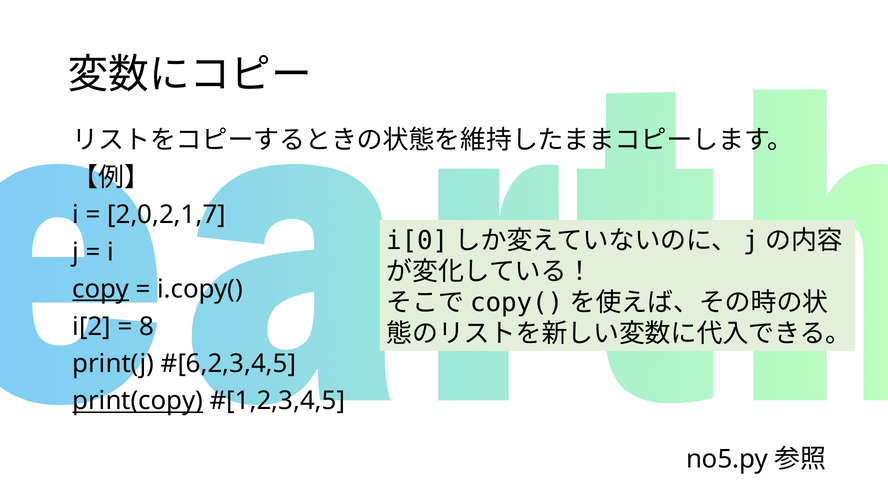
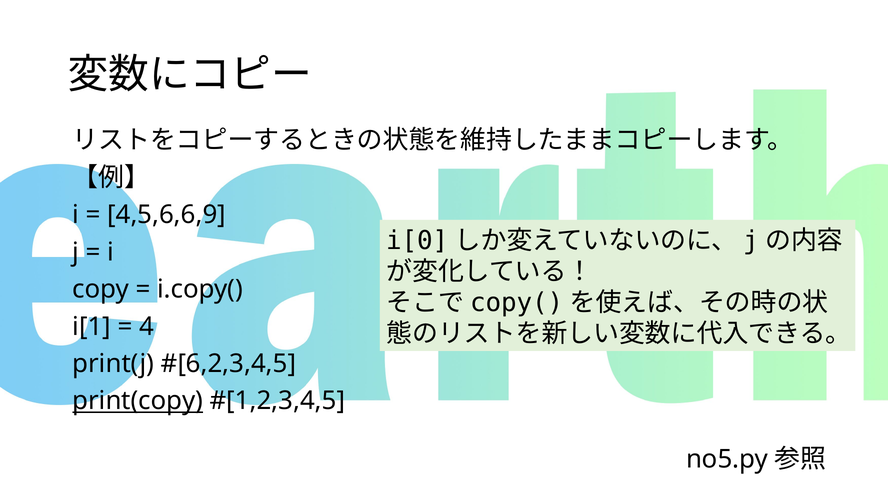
2,0,2,1,7: 2,0,2,1,7 -> 4,5,6,6,9
copy underline: present -> none
i[2: i[2 -> i[1
8: 8 -> 4
